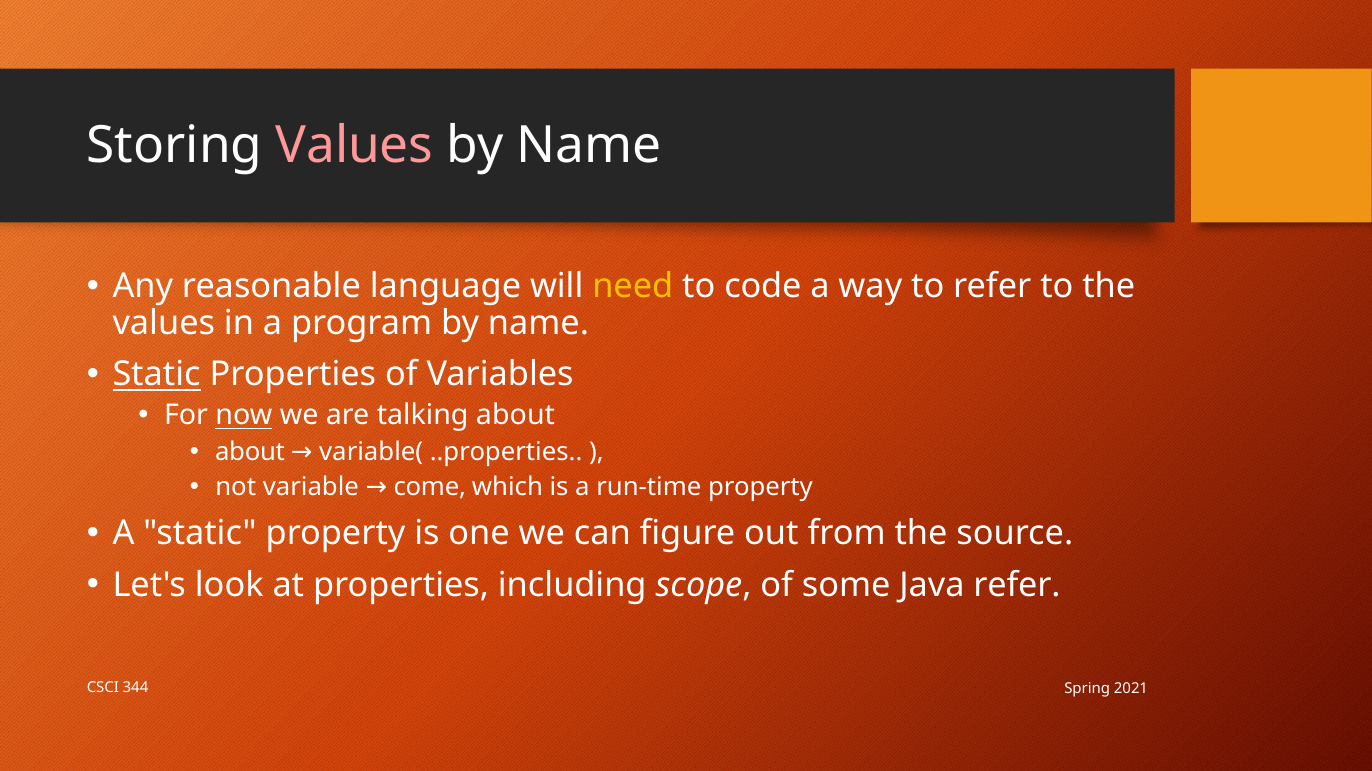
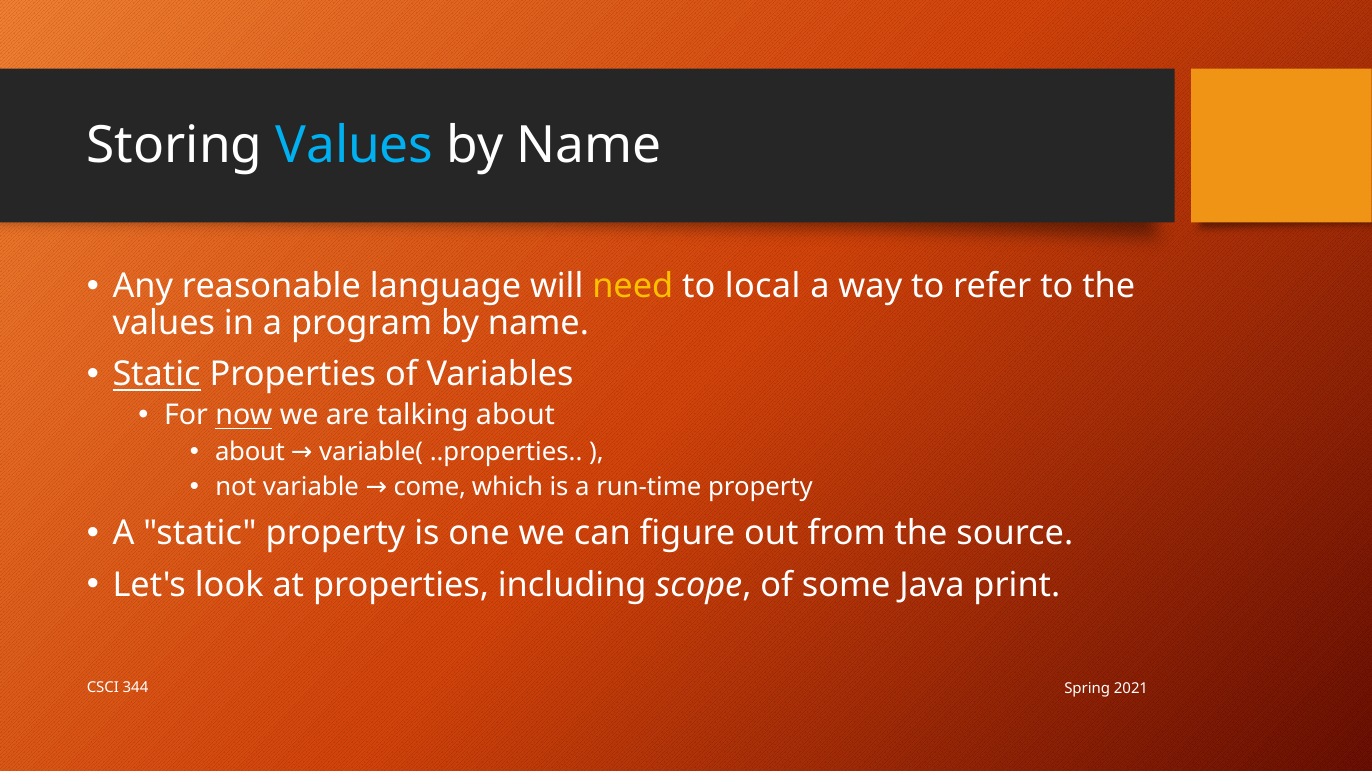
Values at (355, 145) colour: pink -> light blue
code: code -> local
Java refer: refer -> print
